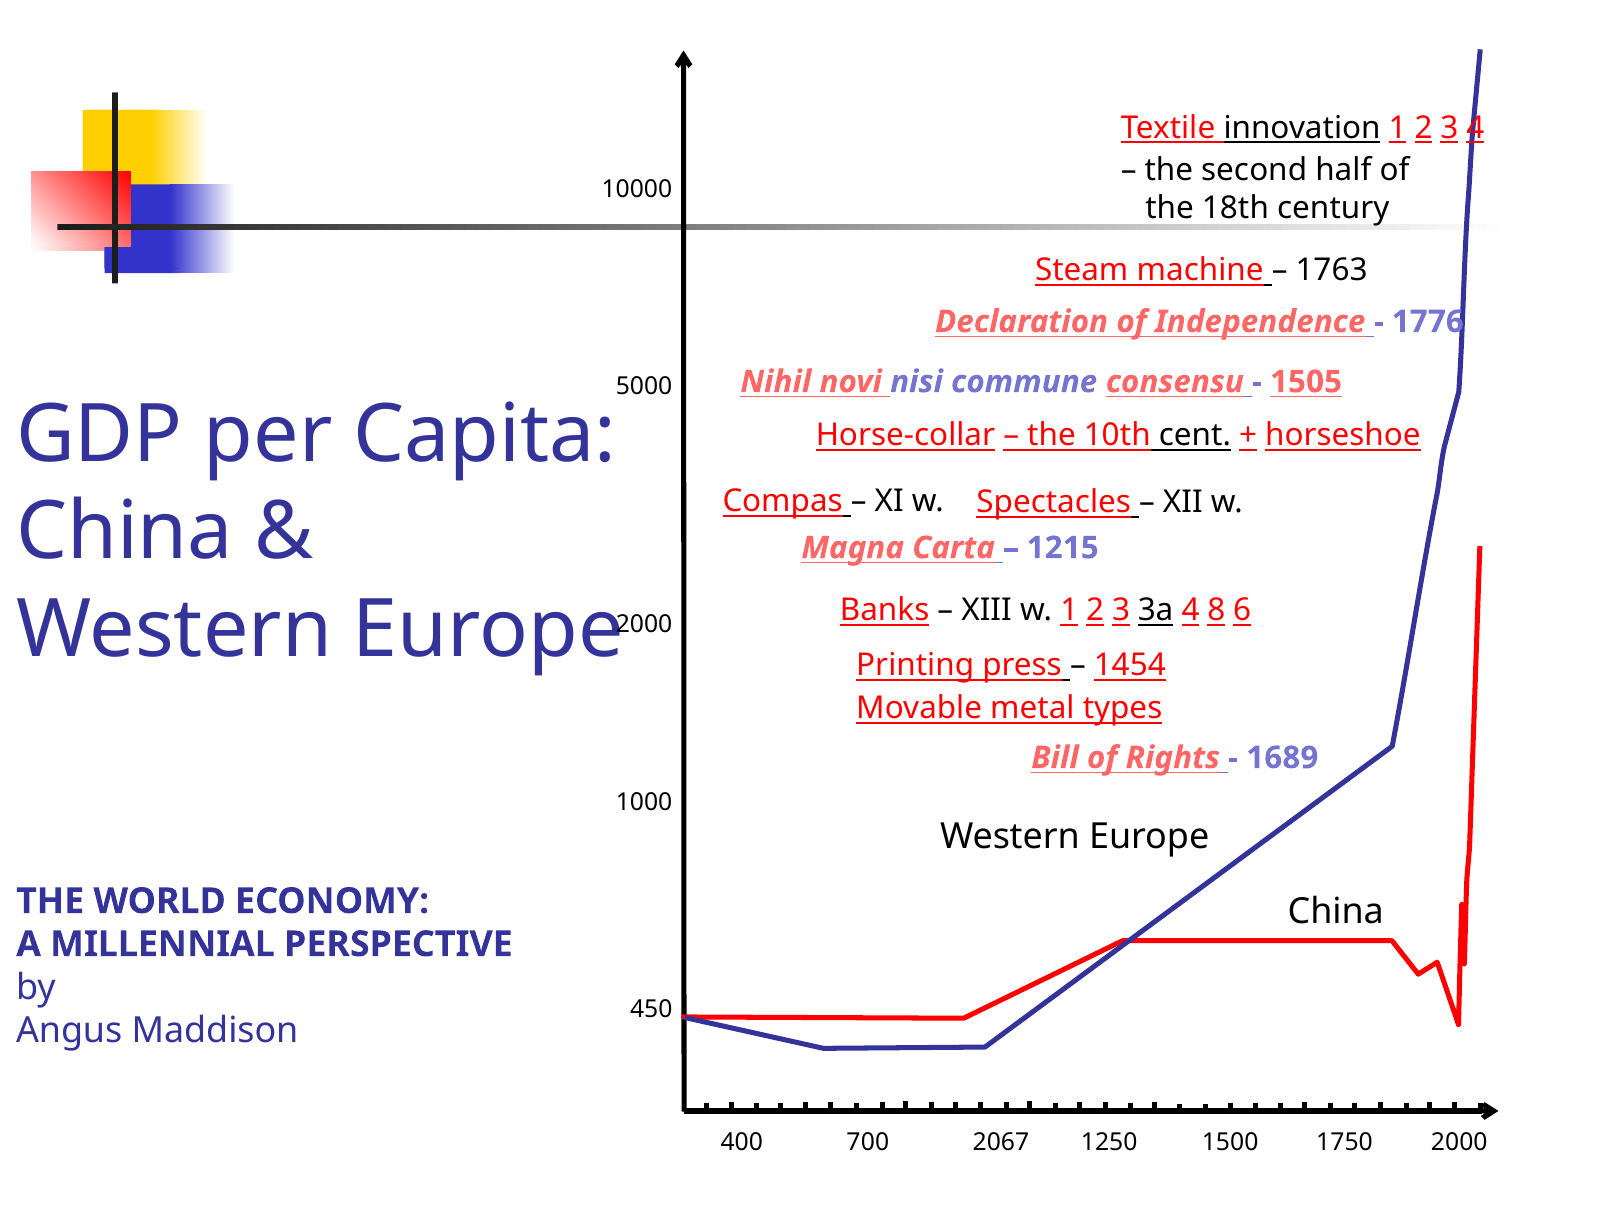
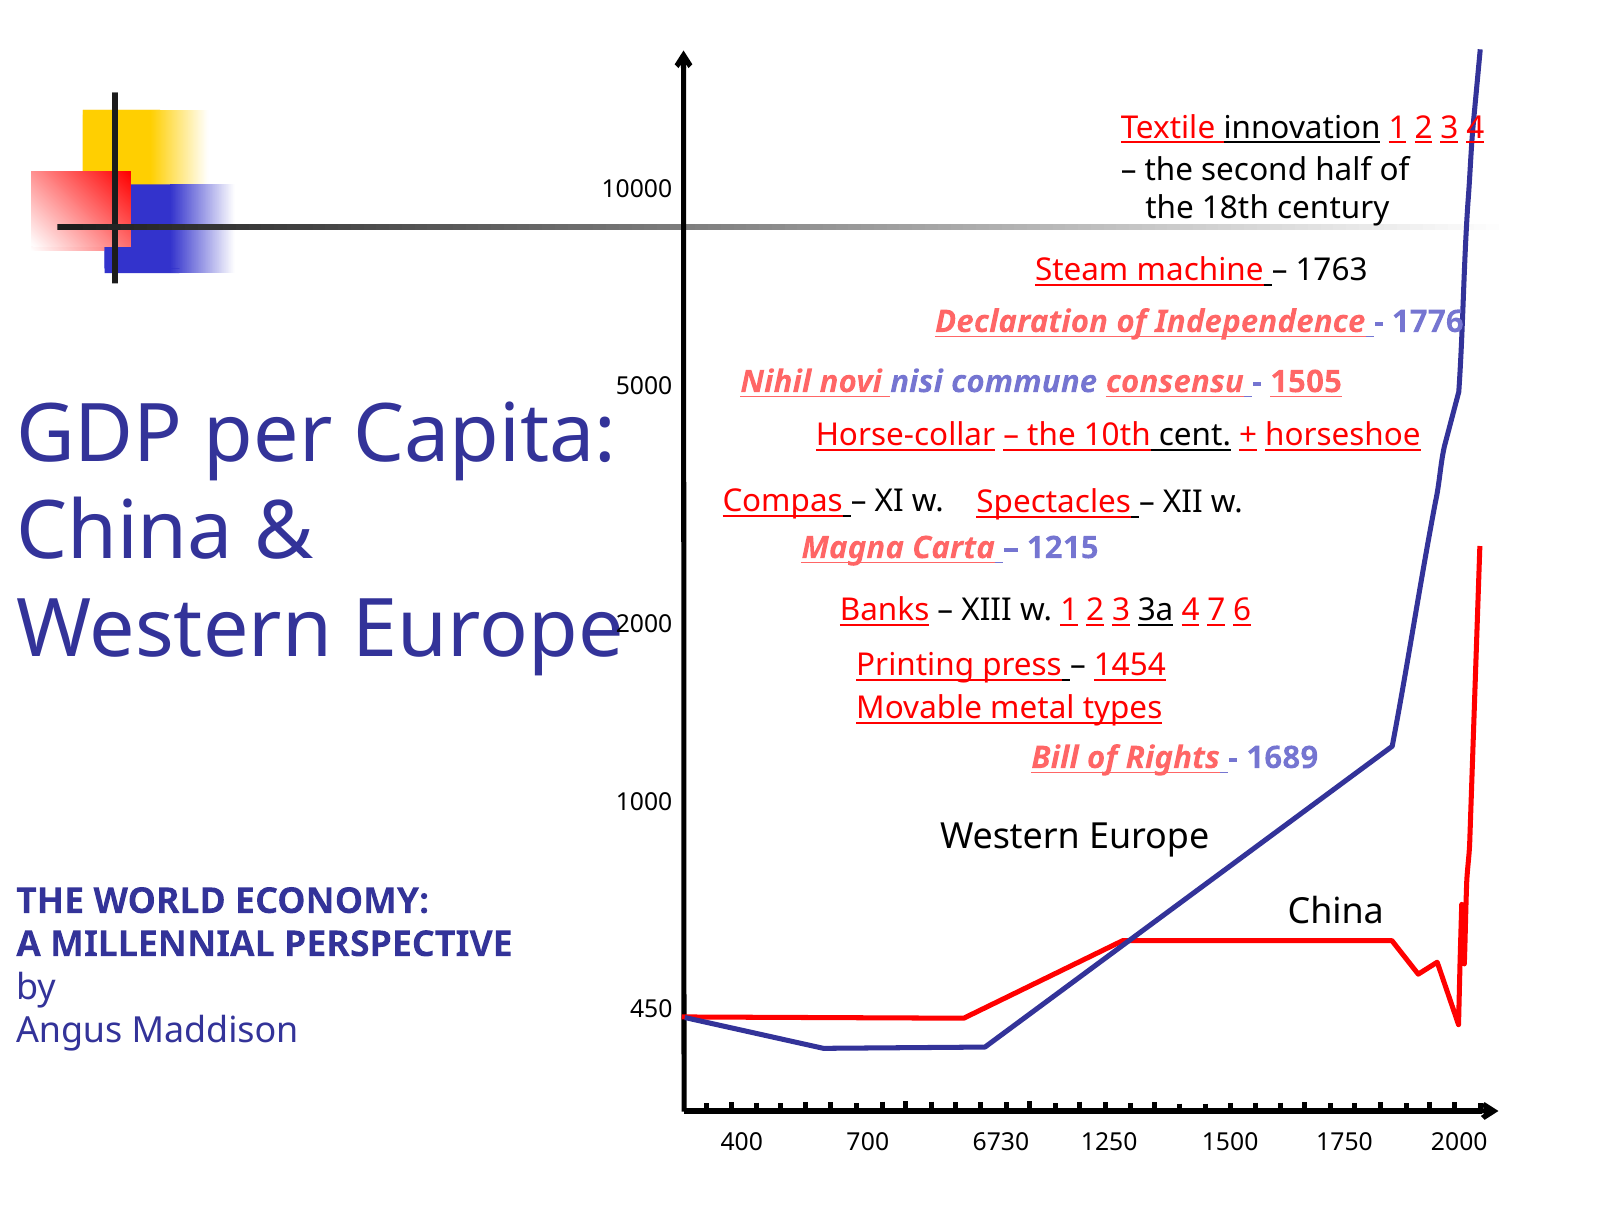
8: 8 -> 7
2067: 2067 -> 6730
